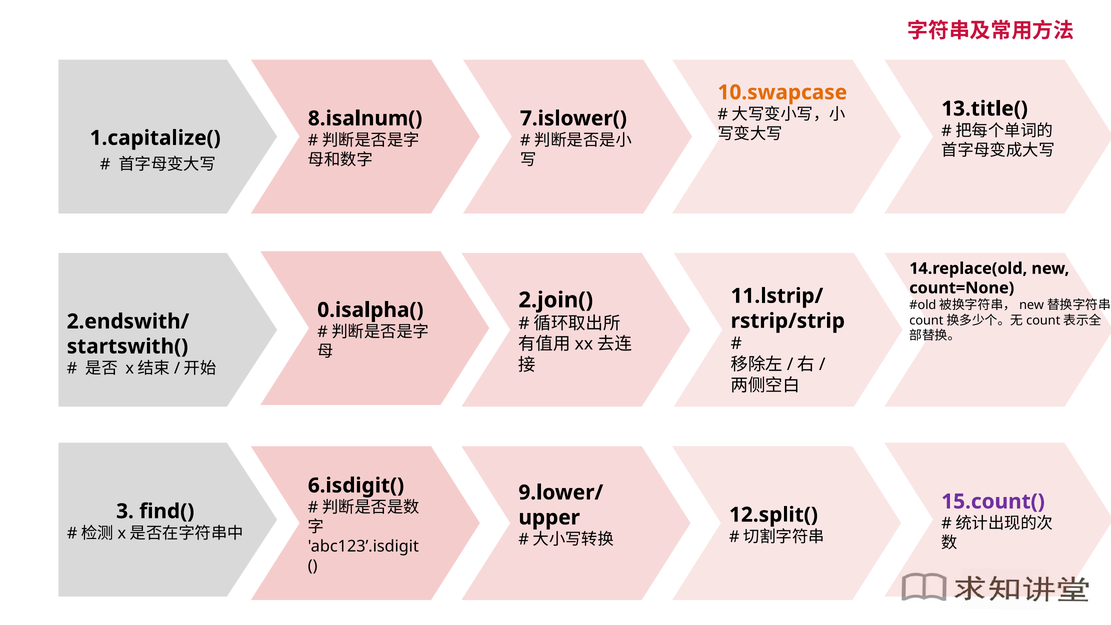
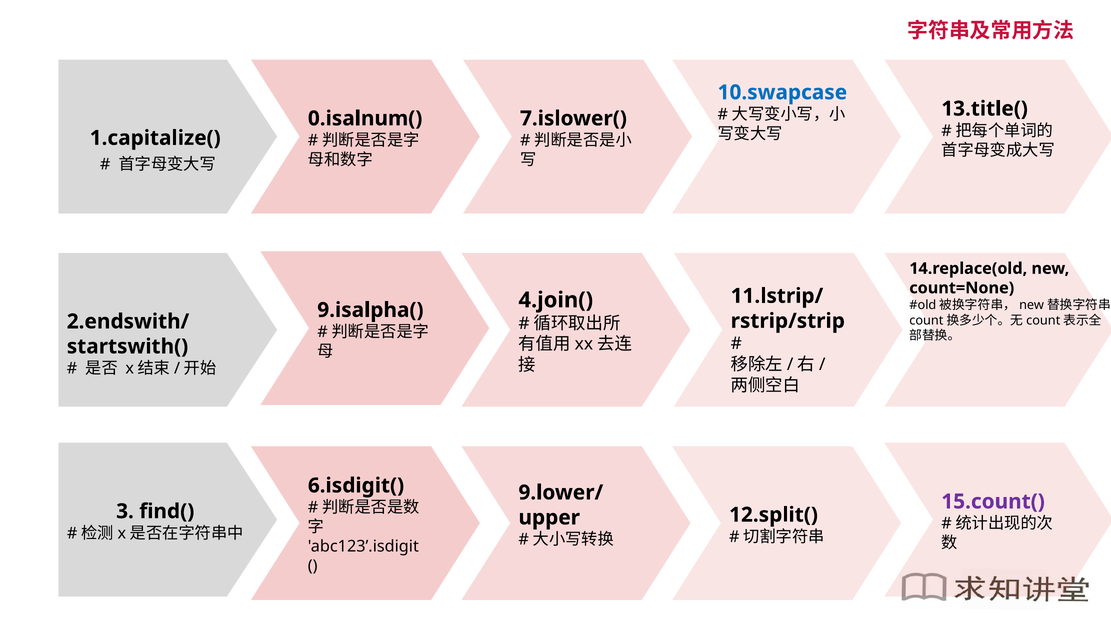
10.swapcase colour: orange -> blue
8.isalnum(: 8.isalnum( -> 0.isalnum(
2.join(: 2.join( -> 4.join(
0.isalpha(: 0.isalpha( -> 9.isalpha(
